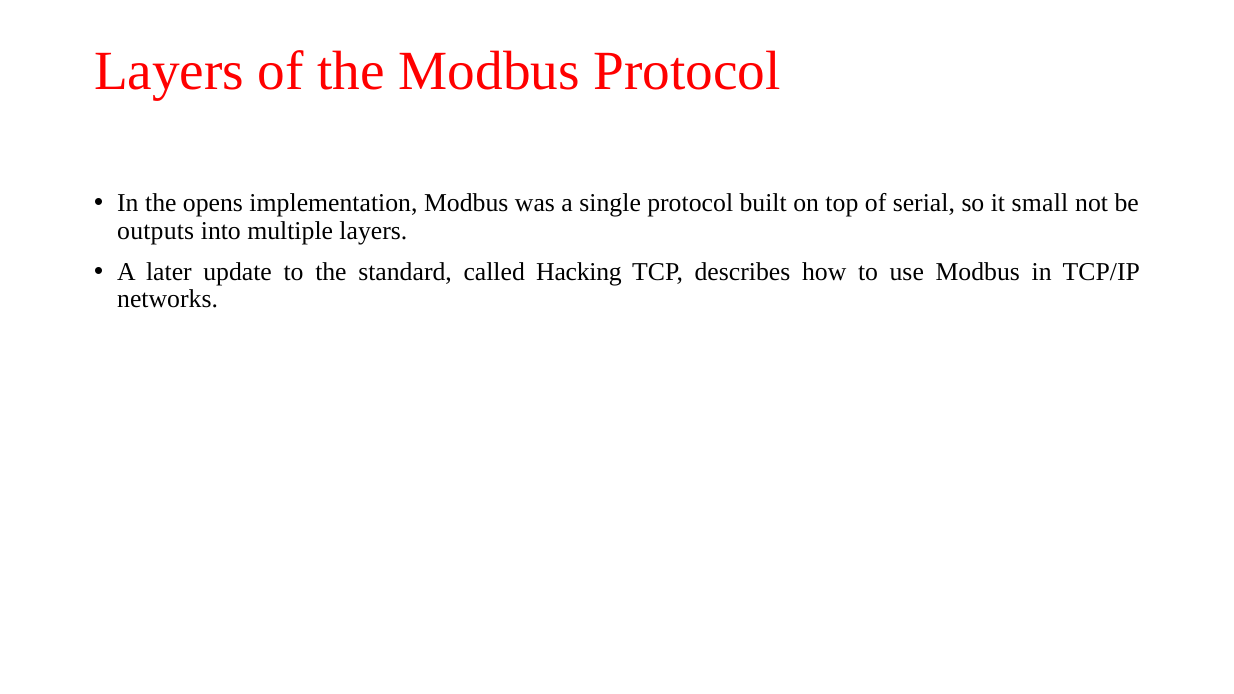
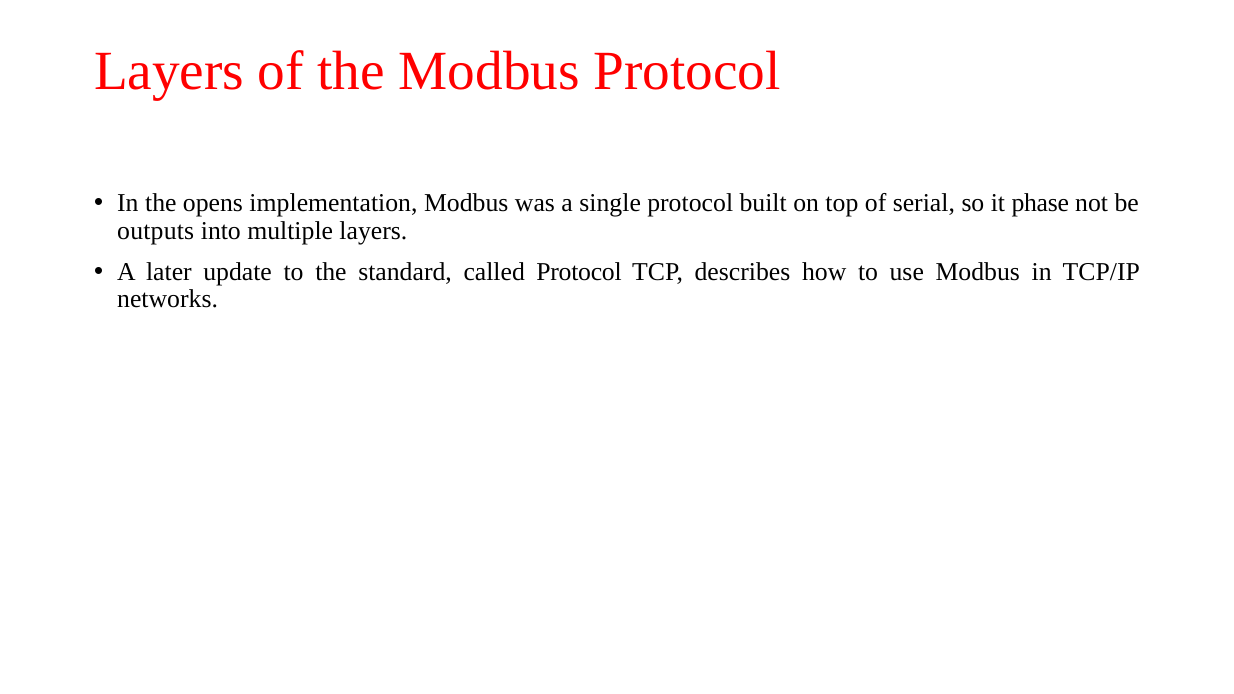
small: small -> phase
called Hacking: Hacking -> Protocol
